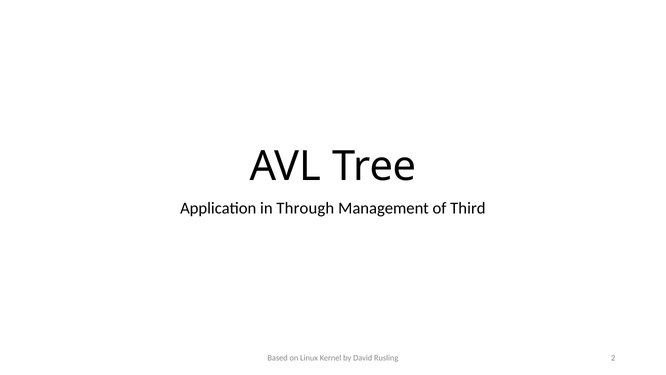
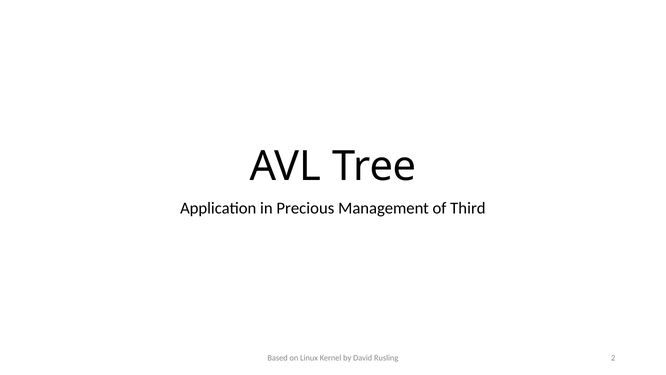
Through: Through -> Precious
